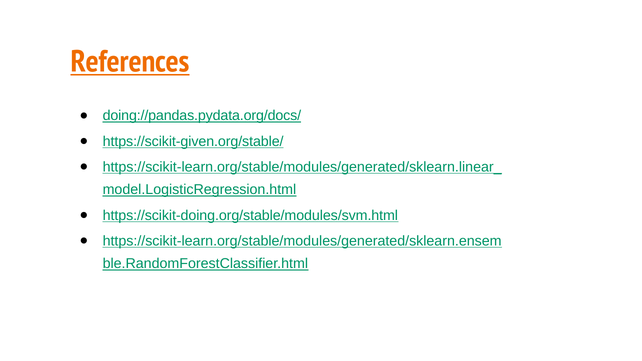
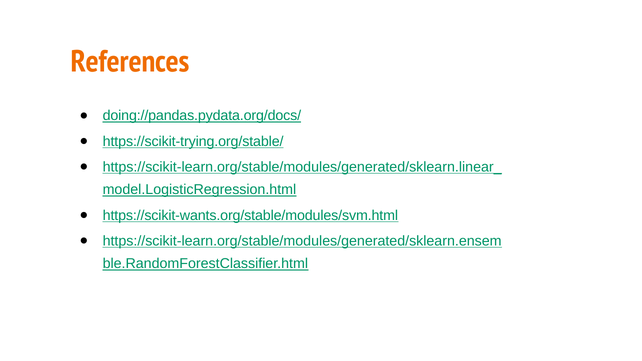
References underline: present -> none
https://scikit-given.org/stable/: https://scikit-given.org/stable/ -> https://scikit-trying.org/stable/
https://scikit-doing.org/stable/modules/svm.html: https://scikit-doing.org/stable/modules/svm.html -> https://scikit-wants.org/stable/modules/svm.html
